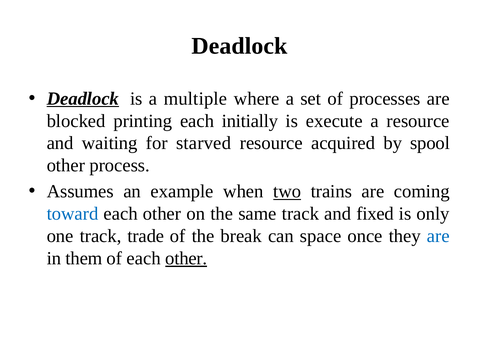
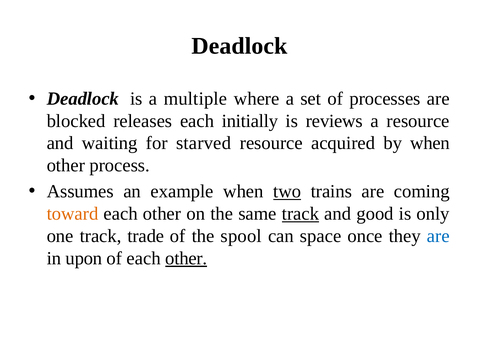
Deadlock at (83, 99) underline: present -> none
printing: printing -> releases
execute: execute -> reviews
by spool: spool -> when
toward colour: blue -> orange
track at (300, 214) underline: none -> present
fixed: fixed -> good
break: break -> spool
them: them -> upon
